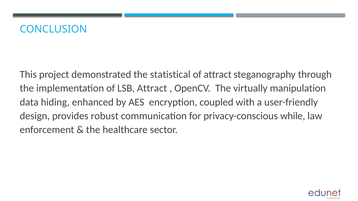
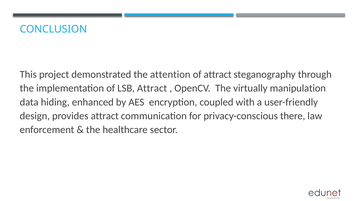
statistical: statistical -> attention
provides robust: robust -> attract
while: while -> there
